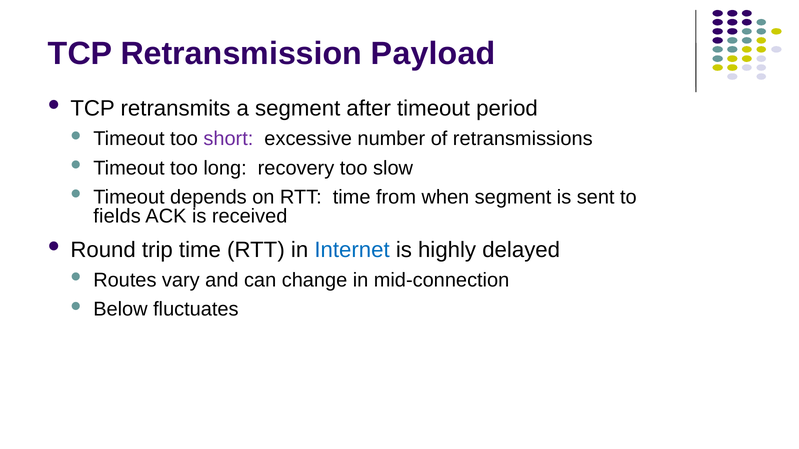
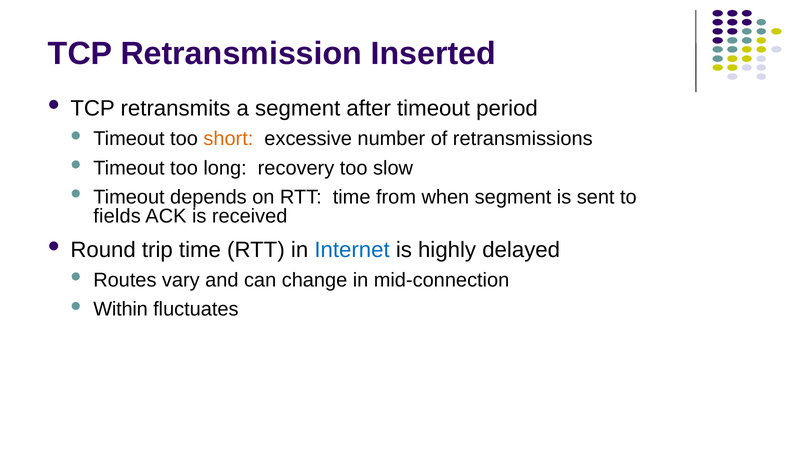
Payload: Payload -> Inserted
short colour: purple -> orange
Below: Below -> Within
